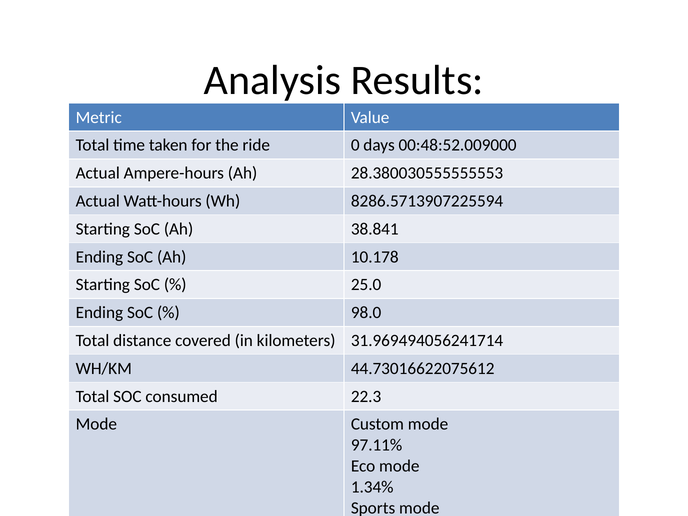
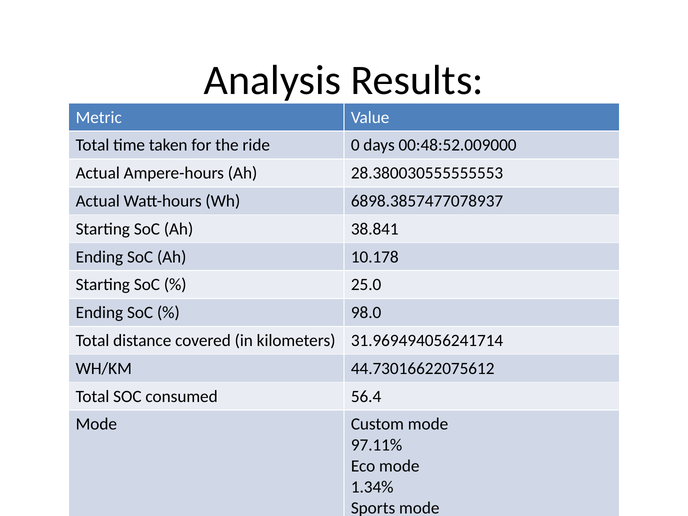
8286.5713907225594: 8286.5713907225594 -> 6898.3857477078937
22.3: 22.3 -> 56.4
